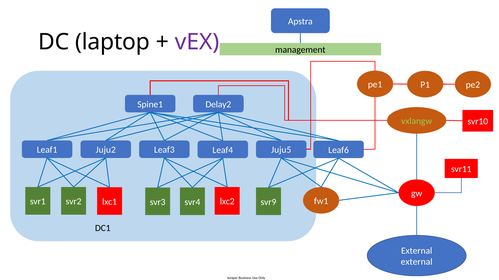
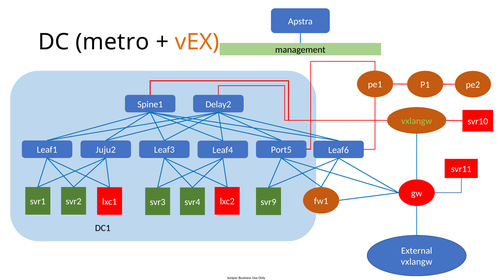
laptop: laptop -> metro
vEX colour: purple -> orange
Juju5: Juju5 -> Port5
external at (417, 262): external -> vxlangw
